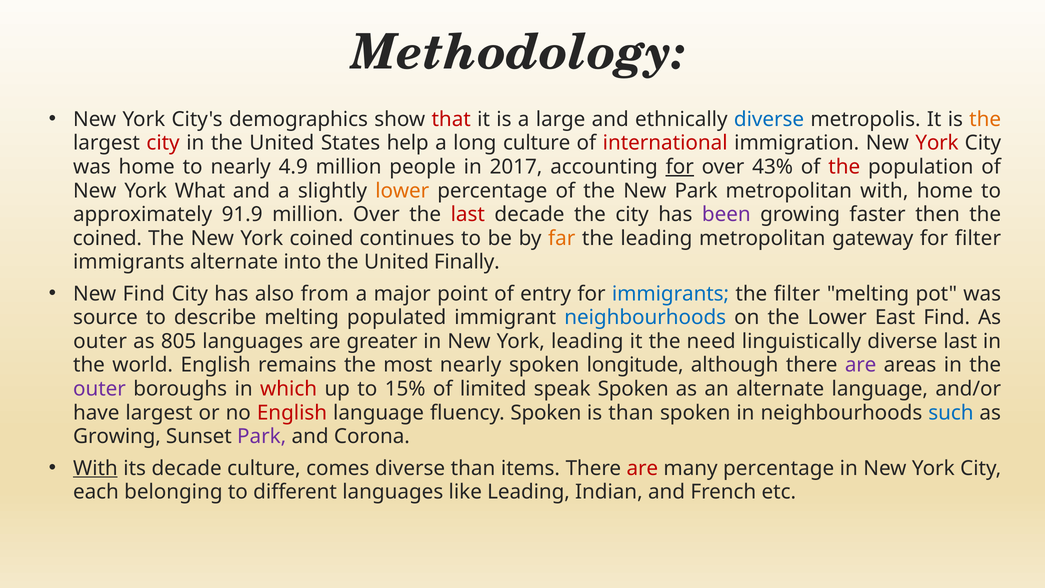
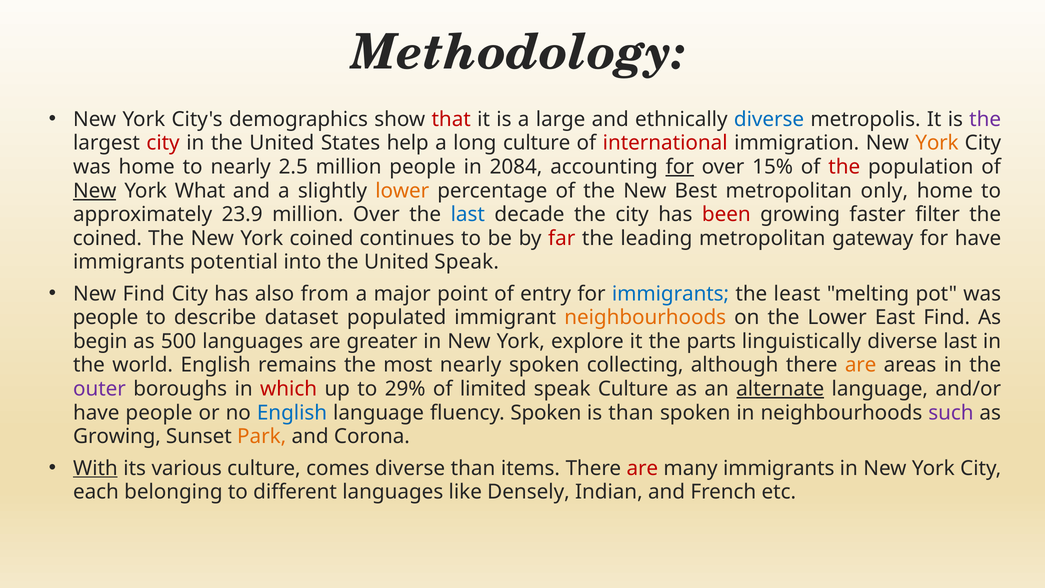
the at (985, 119) colour: orange -> purple
York at (937, 143) colour: red -> orange
4.9: 4.9 -> 2.5
2017: 2017 -> 2084
43%: 43% -> 15%
New at (95, 191) underline: none -> present
New Park: Park -> Best
metropolitan with: with -> only
91.9: 91.9 -> 23.9
last at (468, 215) colour: red -> blue
been colour: purple -> red
then: then -> filter
far colour: orange -> red
for filter: filter -> have
immigrants alternate: alternate -> potential
United Finally: Finally -> Speak
the filter: filter -> least
source at (105, 318): source -> people
describe melting: melting -> dataset
neighbourhoods at (645, 318) colour: blue -> orange
outer at (100, 341): outer -> begin
805: 805 -> 500
York leading: leading -> explore
need: need -> parts
longitude: longitude -> collecting
are at (861, 365) colour: purple -> orange
15%: 15% -> 29%
speak Spoken: Spoken -> Culture
alternate at (780, 389) underline: none -> present
have largest: largest -> people
English at (292, 413) colour: red -> blue
such colour: blue -> purple
Park at (262, 437) colour: purple -> orange
its decade: decade -> various
many percentage: percentage -> immigrants
like Leading: Leading -> Densely
